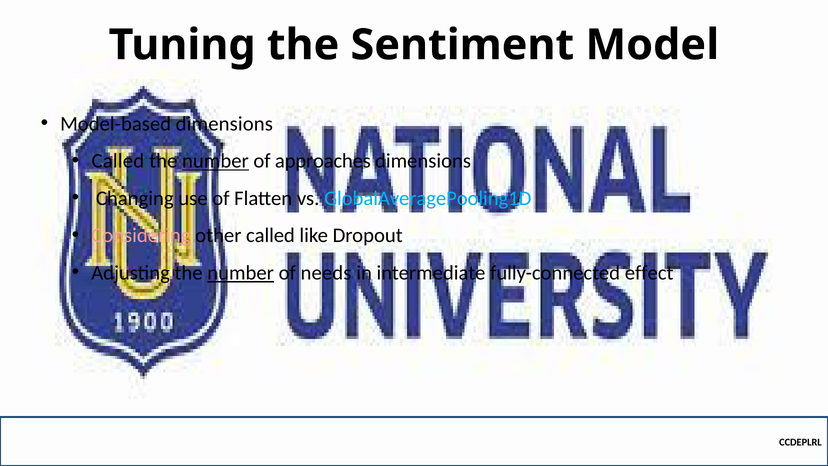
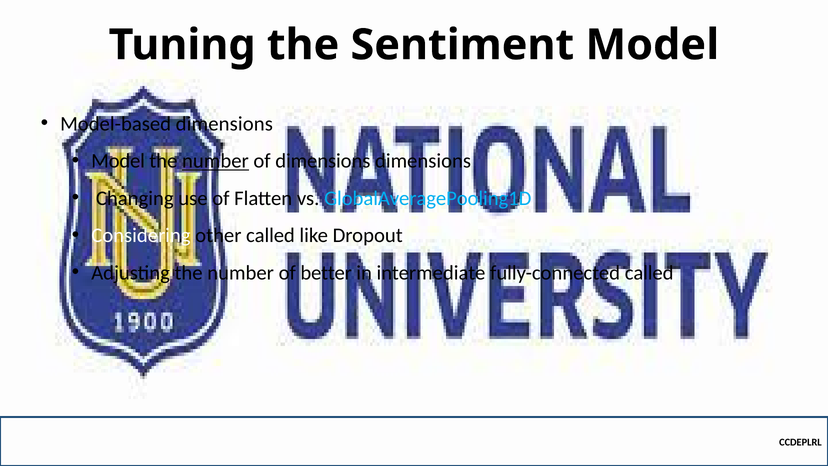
Called at (118, 161): Called -> Model
of approaches: approaches -> dimensions
Considering colour: pink -> white
number at (241, 273) underline: present -> none
needs: needs -> better
fully-connected effect: effect -> called
